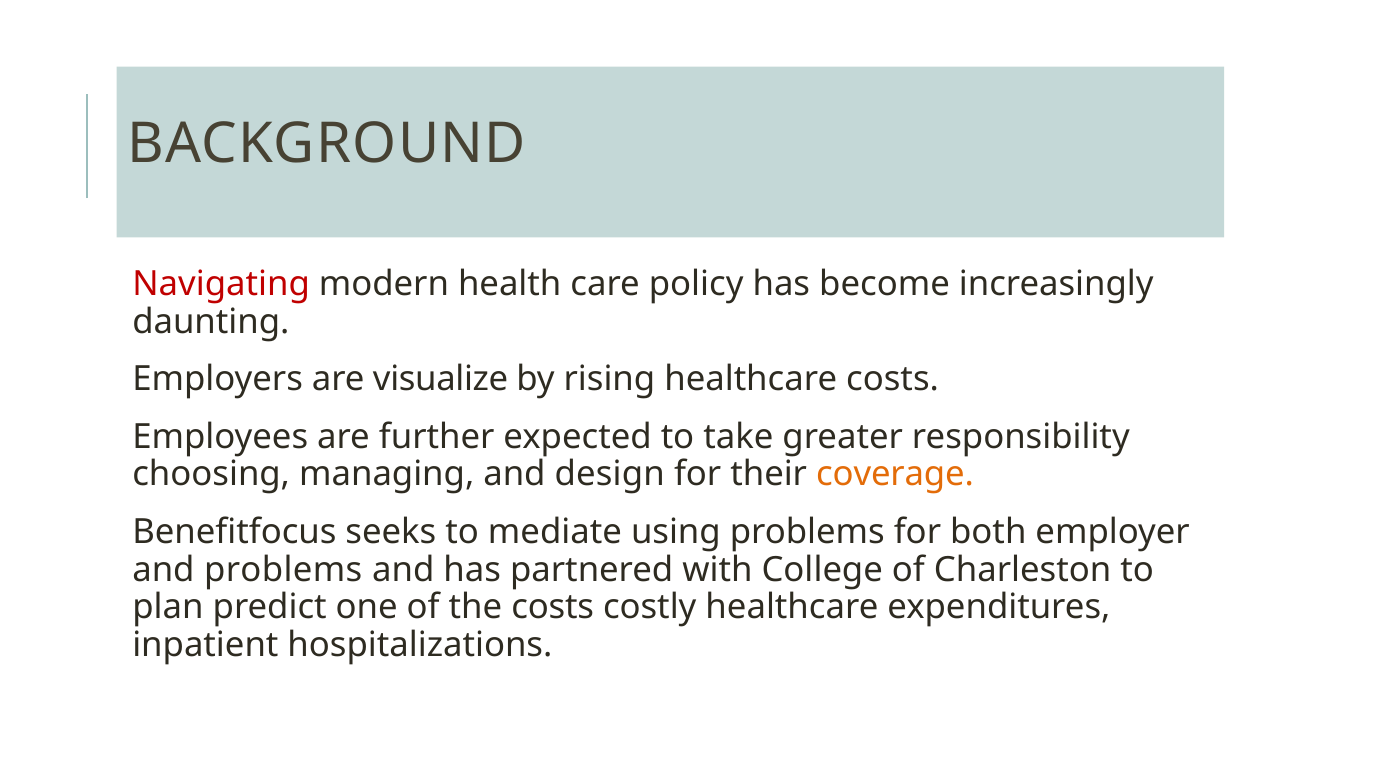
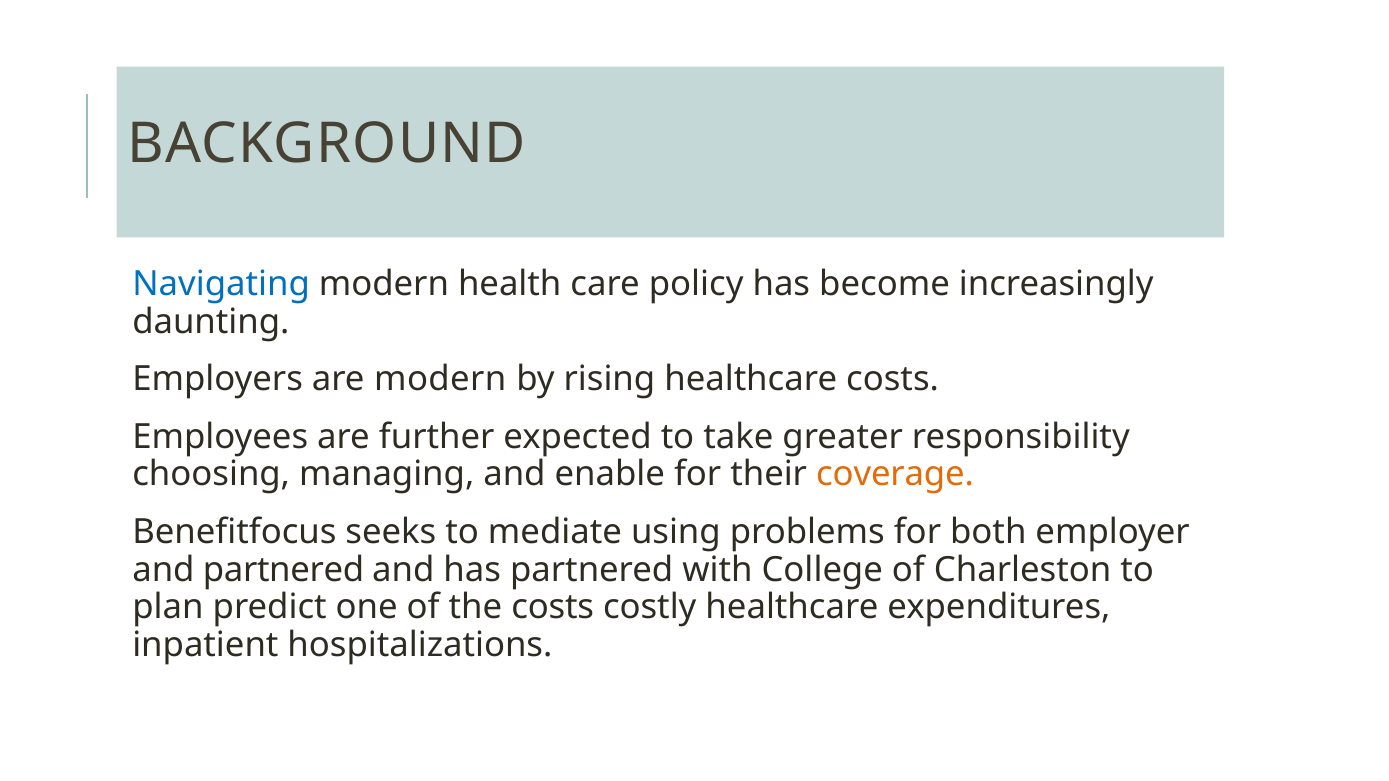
Navigating colour: red -> blue
are visualize: visualize -> modern
design: design -> enable
and problems: problems -> partnered
